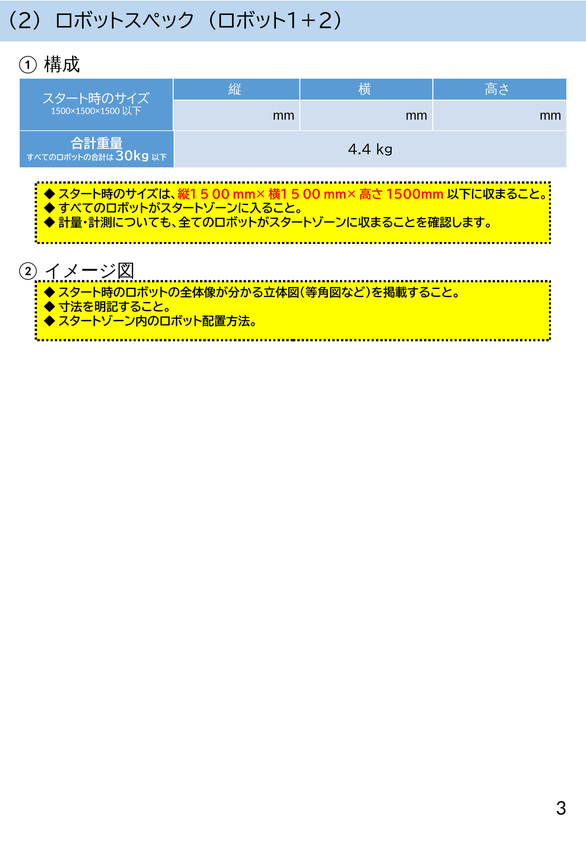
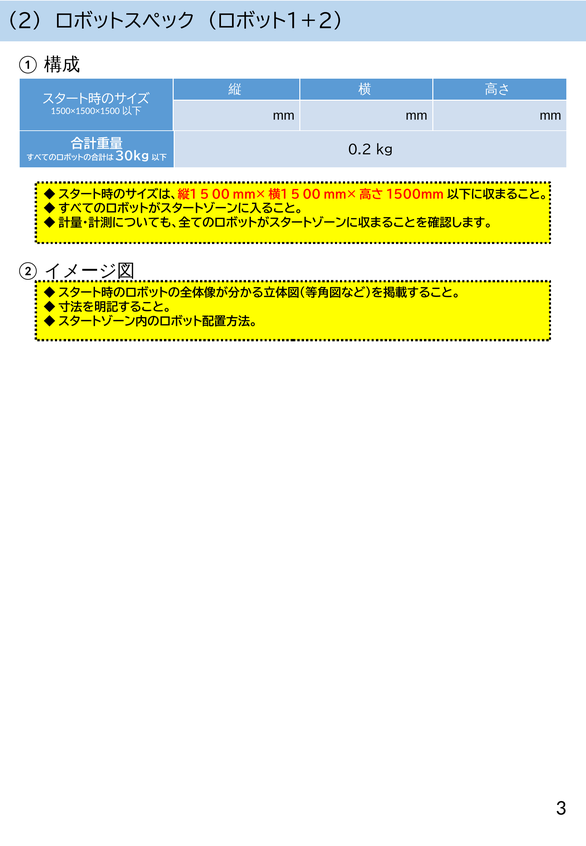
4.4: 4.4 -> 0.2
